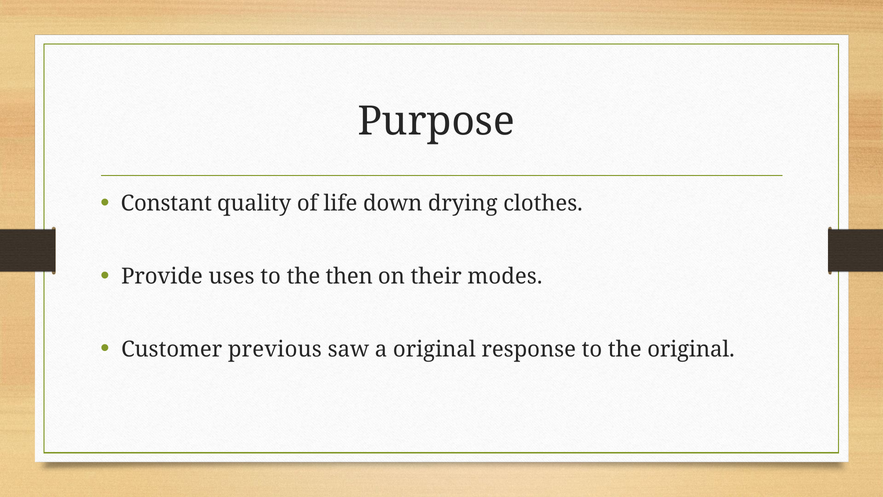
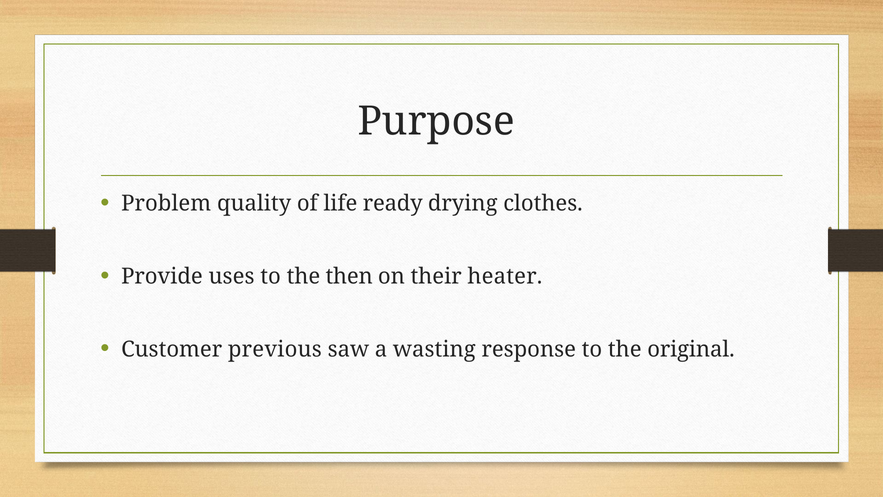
Constant: Constant -> Problem
down: down -> ready
modes: modes -> heater
a original: original -> wasting
